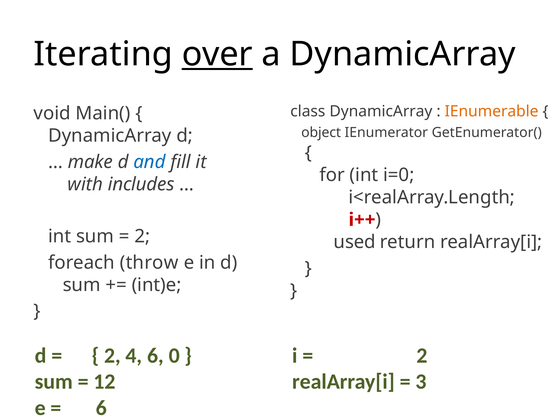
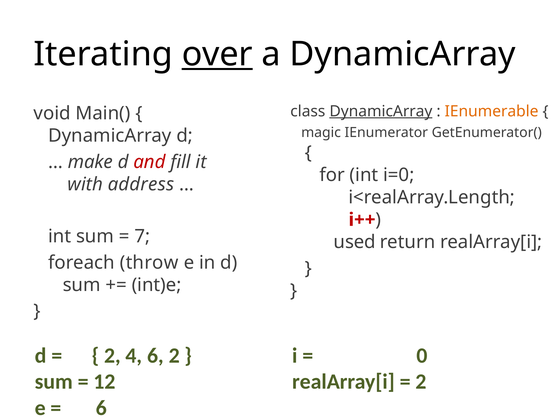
DynamicArray at (381, 111) underline: none -> present
object: object -> magic
and colour: blue -> red
includes: includes -> address
2 at (142, 236): 2 -> 7
6 0: 0 -> 2
2 at (422, 356): 2 -> 0
3 at (421, 382): 3 -> 2
